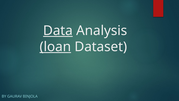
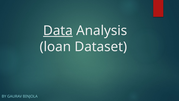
loan underline: present -> none
